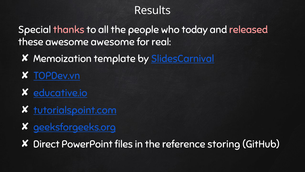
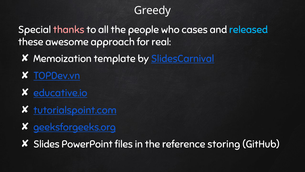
Results: Results -> Greedy
today: today -> cases
released colour: pink -> light blue
awesome awesome: awesome -> approach
Direct: Direct -> Slides
